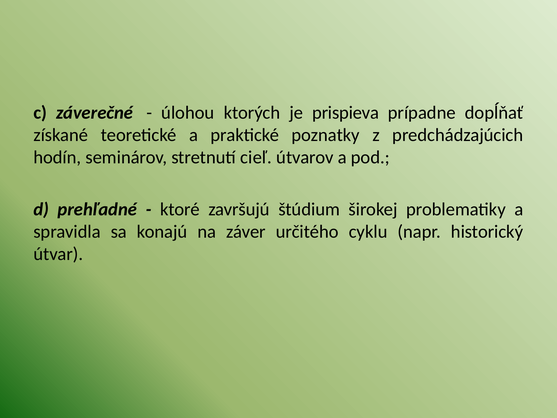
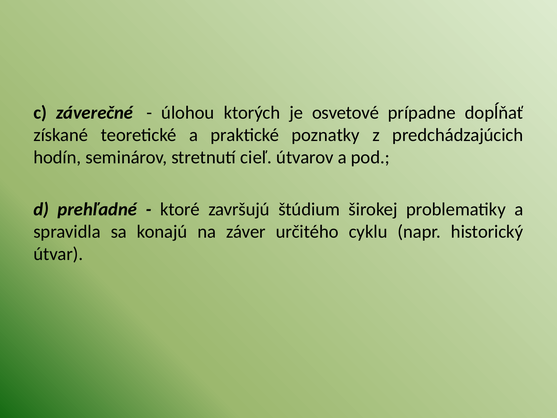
prispieva: prispieva -> osvetové
